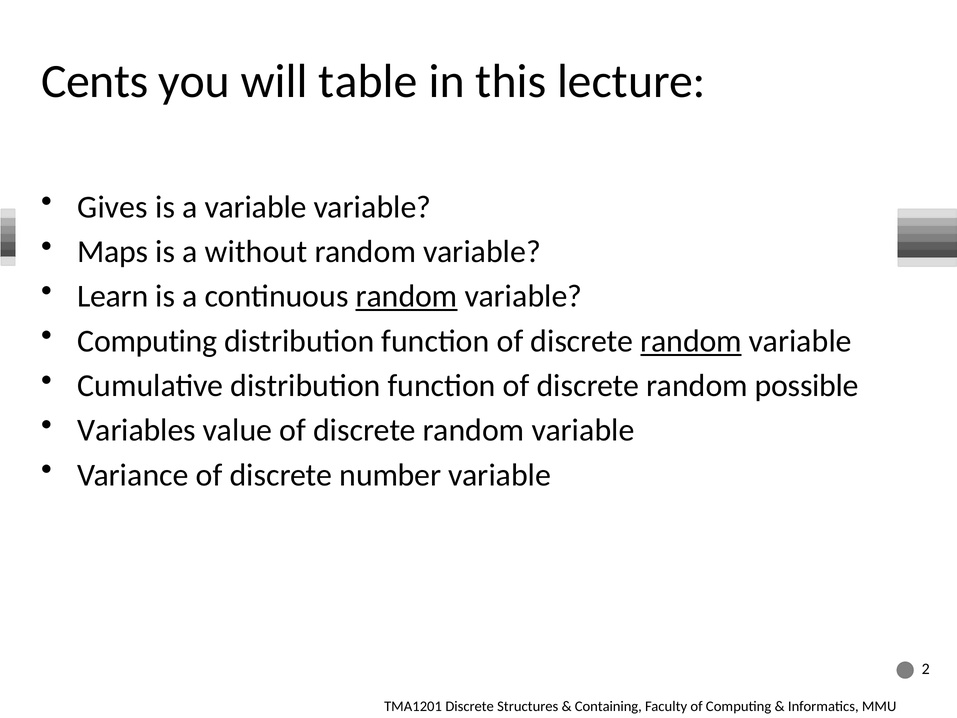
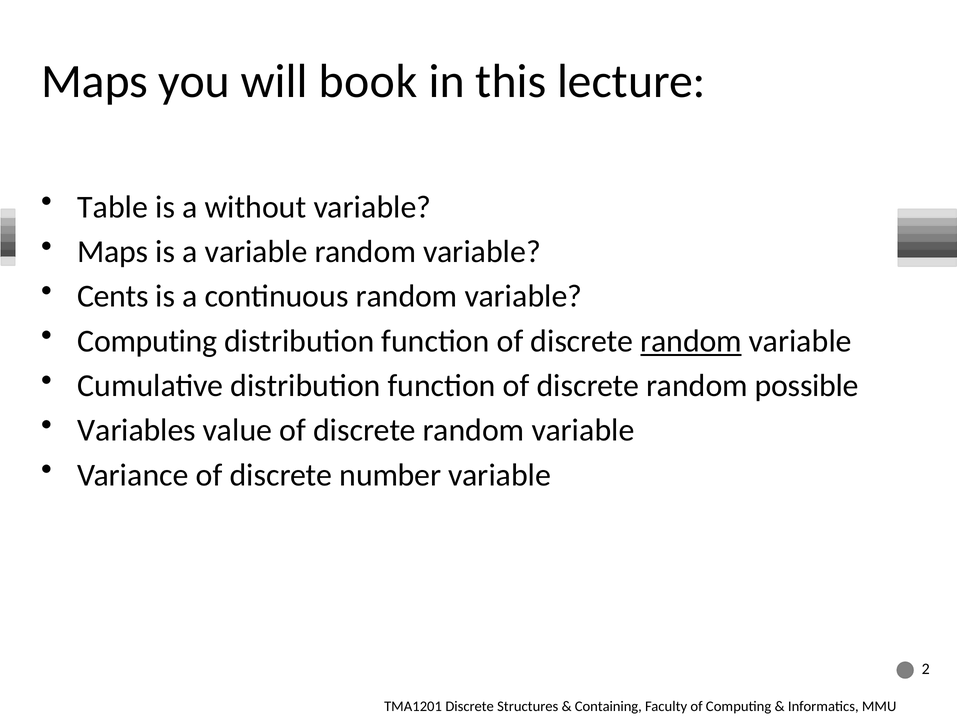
Cents at (95, 81): Cents -> Maps
table: table -> book
Gives: Gives -> Table
a variable: variable -> without
a without: without -> variable
Learn: Learn -> Cents
random at (407, 296) underline: present -> none
